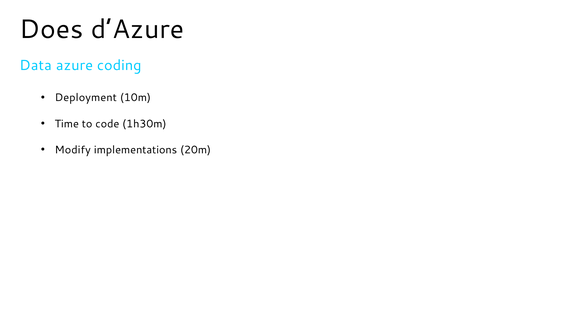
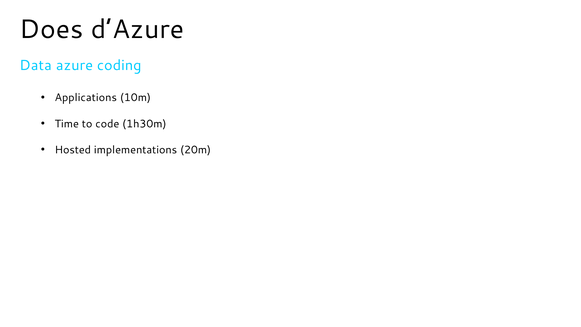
Deployment: Deployment -> Applications
Modify: Modify -> Hosted
